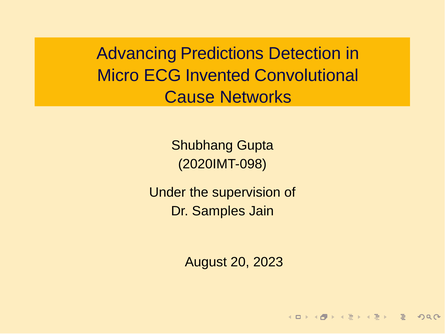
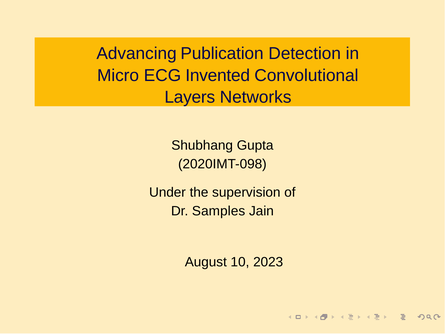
Predictions: Predictions -> Publication
Cause: Cause -> Layers
20: 20 -> 10
